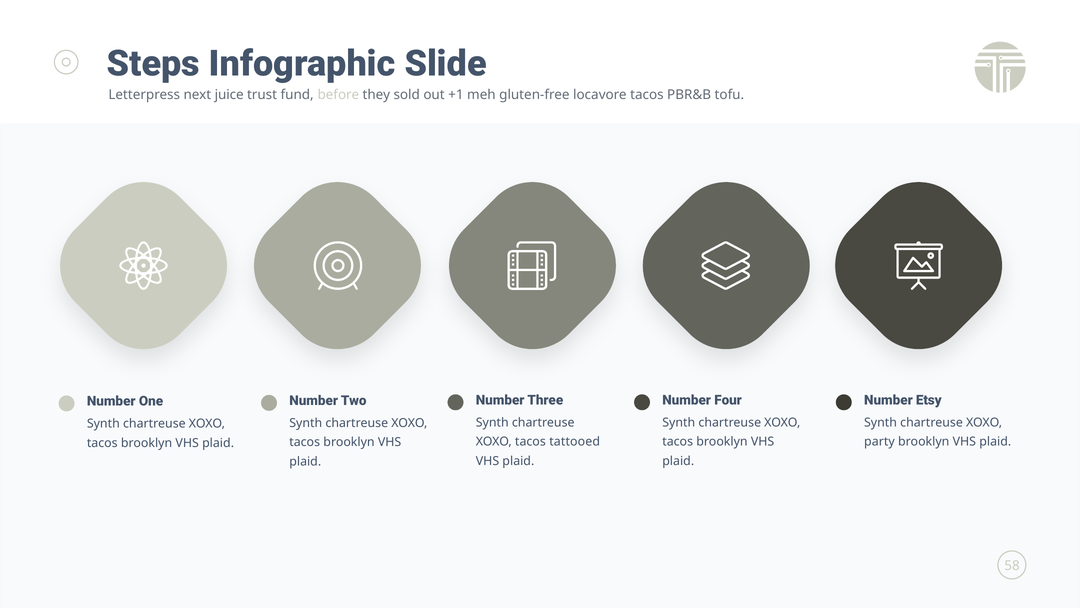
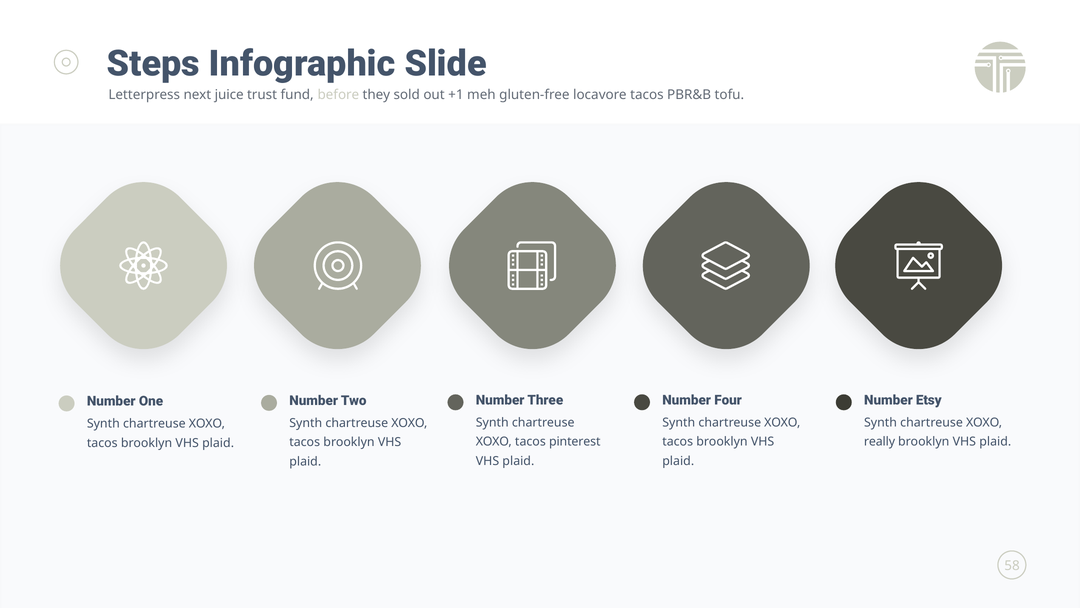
tattooed: tattooed -> pinterest
party: party -> really
